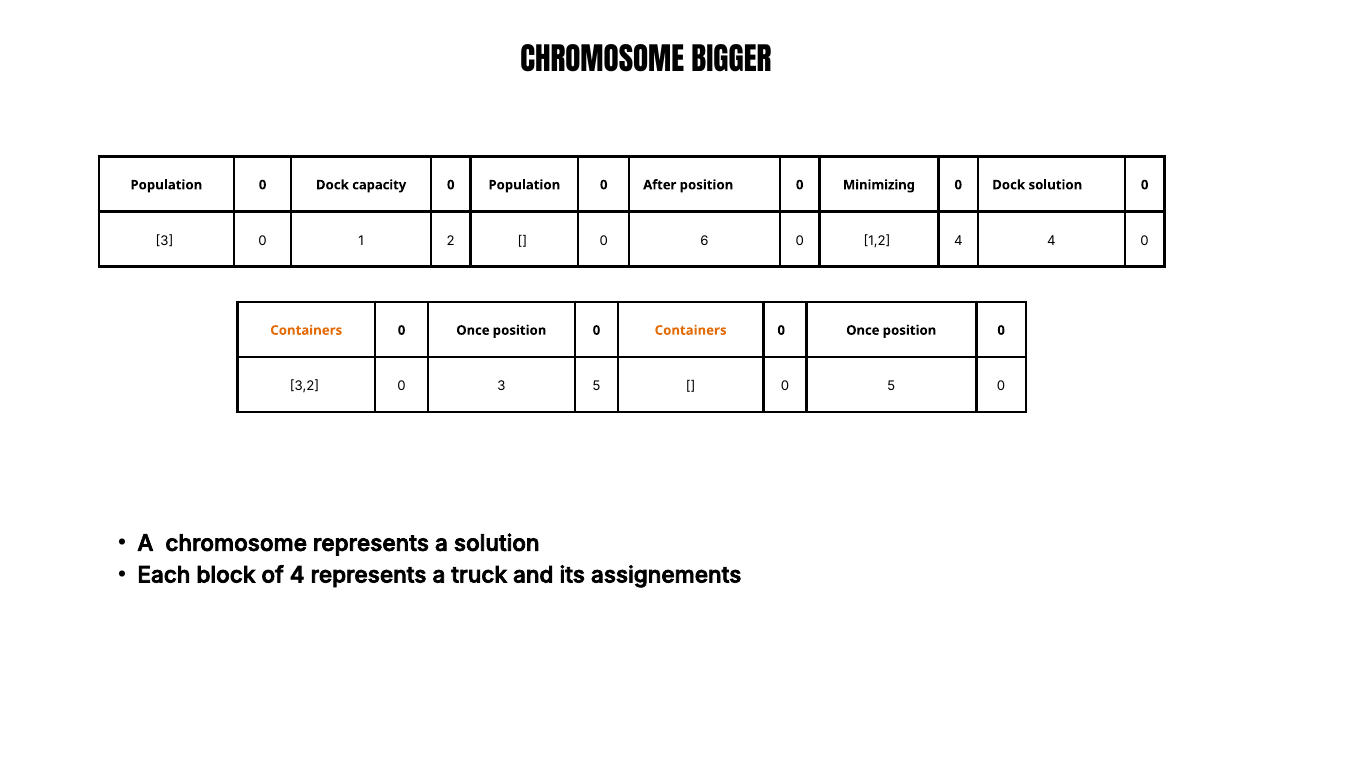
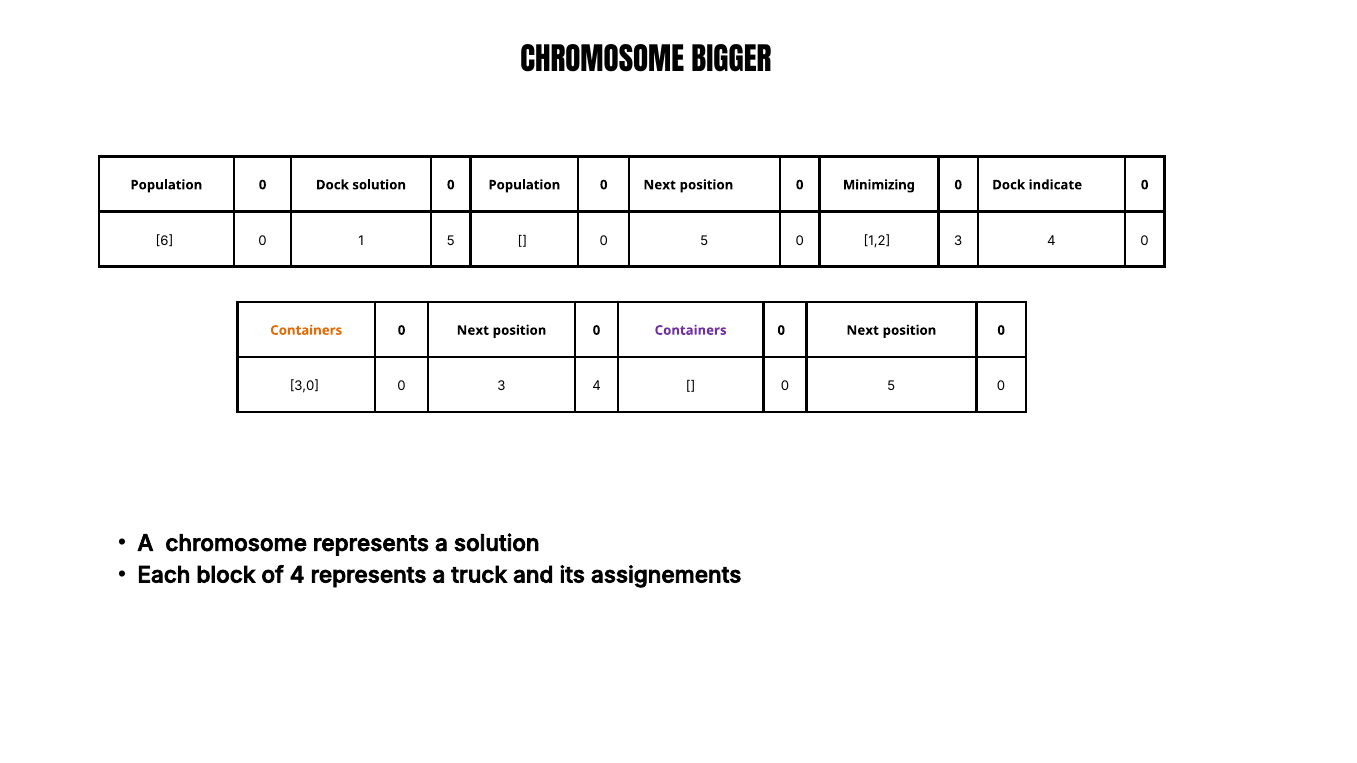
Dock capacity: capacity -> solution
After at (660, 185): After -> Next
Dock solution: solution -> indicate
3 at (165, 241): 3 -> 6
1 2: 2 -> 5
6 at (705, 241): 6 -> 5
1,2 4: 4 -> 3
Once at (473, 331): Once -> Next
Containers at (691, 331) colour: orange -> purple
Once at (863, 331): Once -> Next
3,2: 3,2 -> 3,0
0 3 5: 5 -> 4
